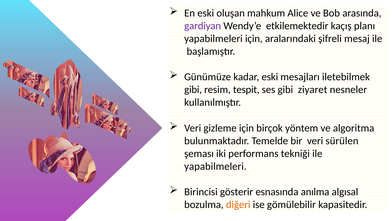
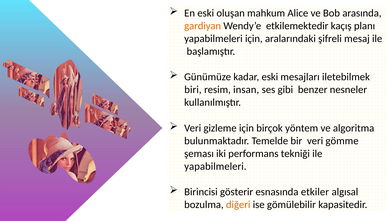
gardiyan colour: purple -> orange
gibi at (193, 90): gibi -> biri
tespit: tespit -> insan
ziyaret: ziyaret -> benzer
sürülen: sürülen -> gömme
anılma: anılma -> etkiler
